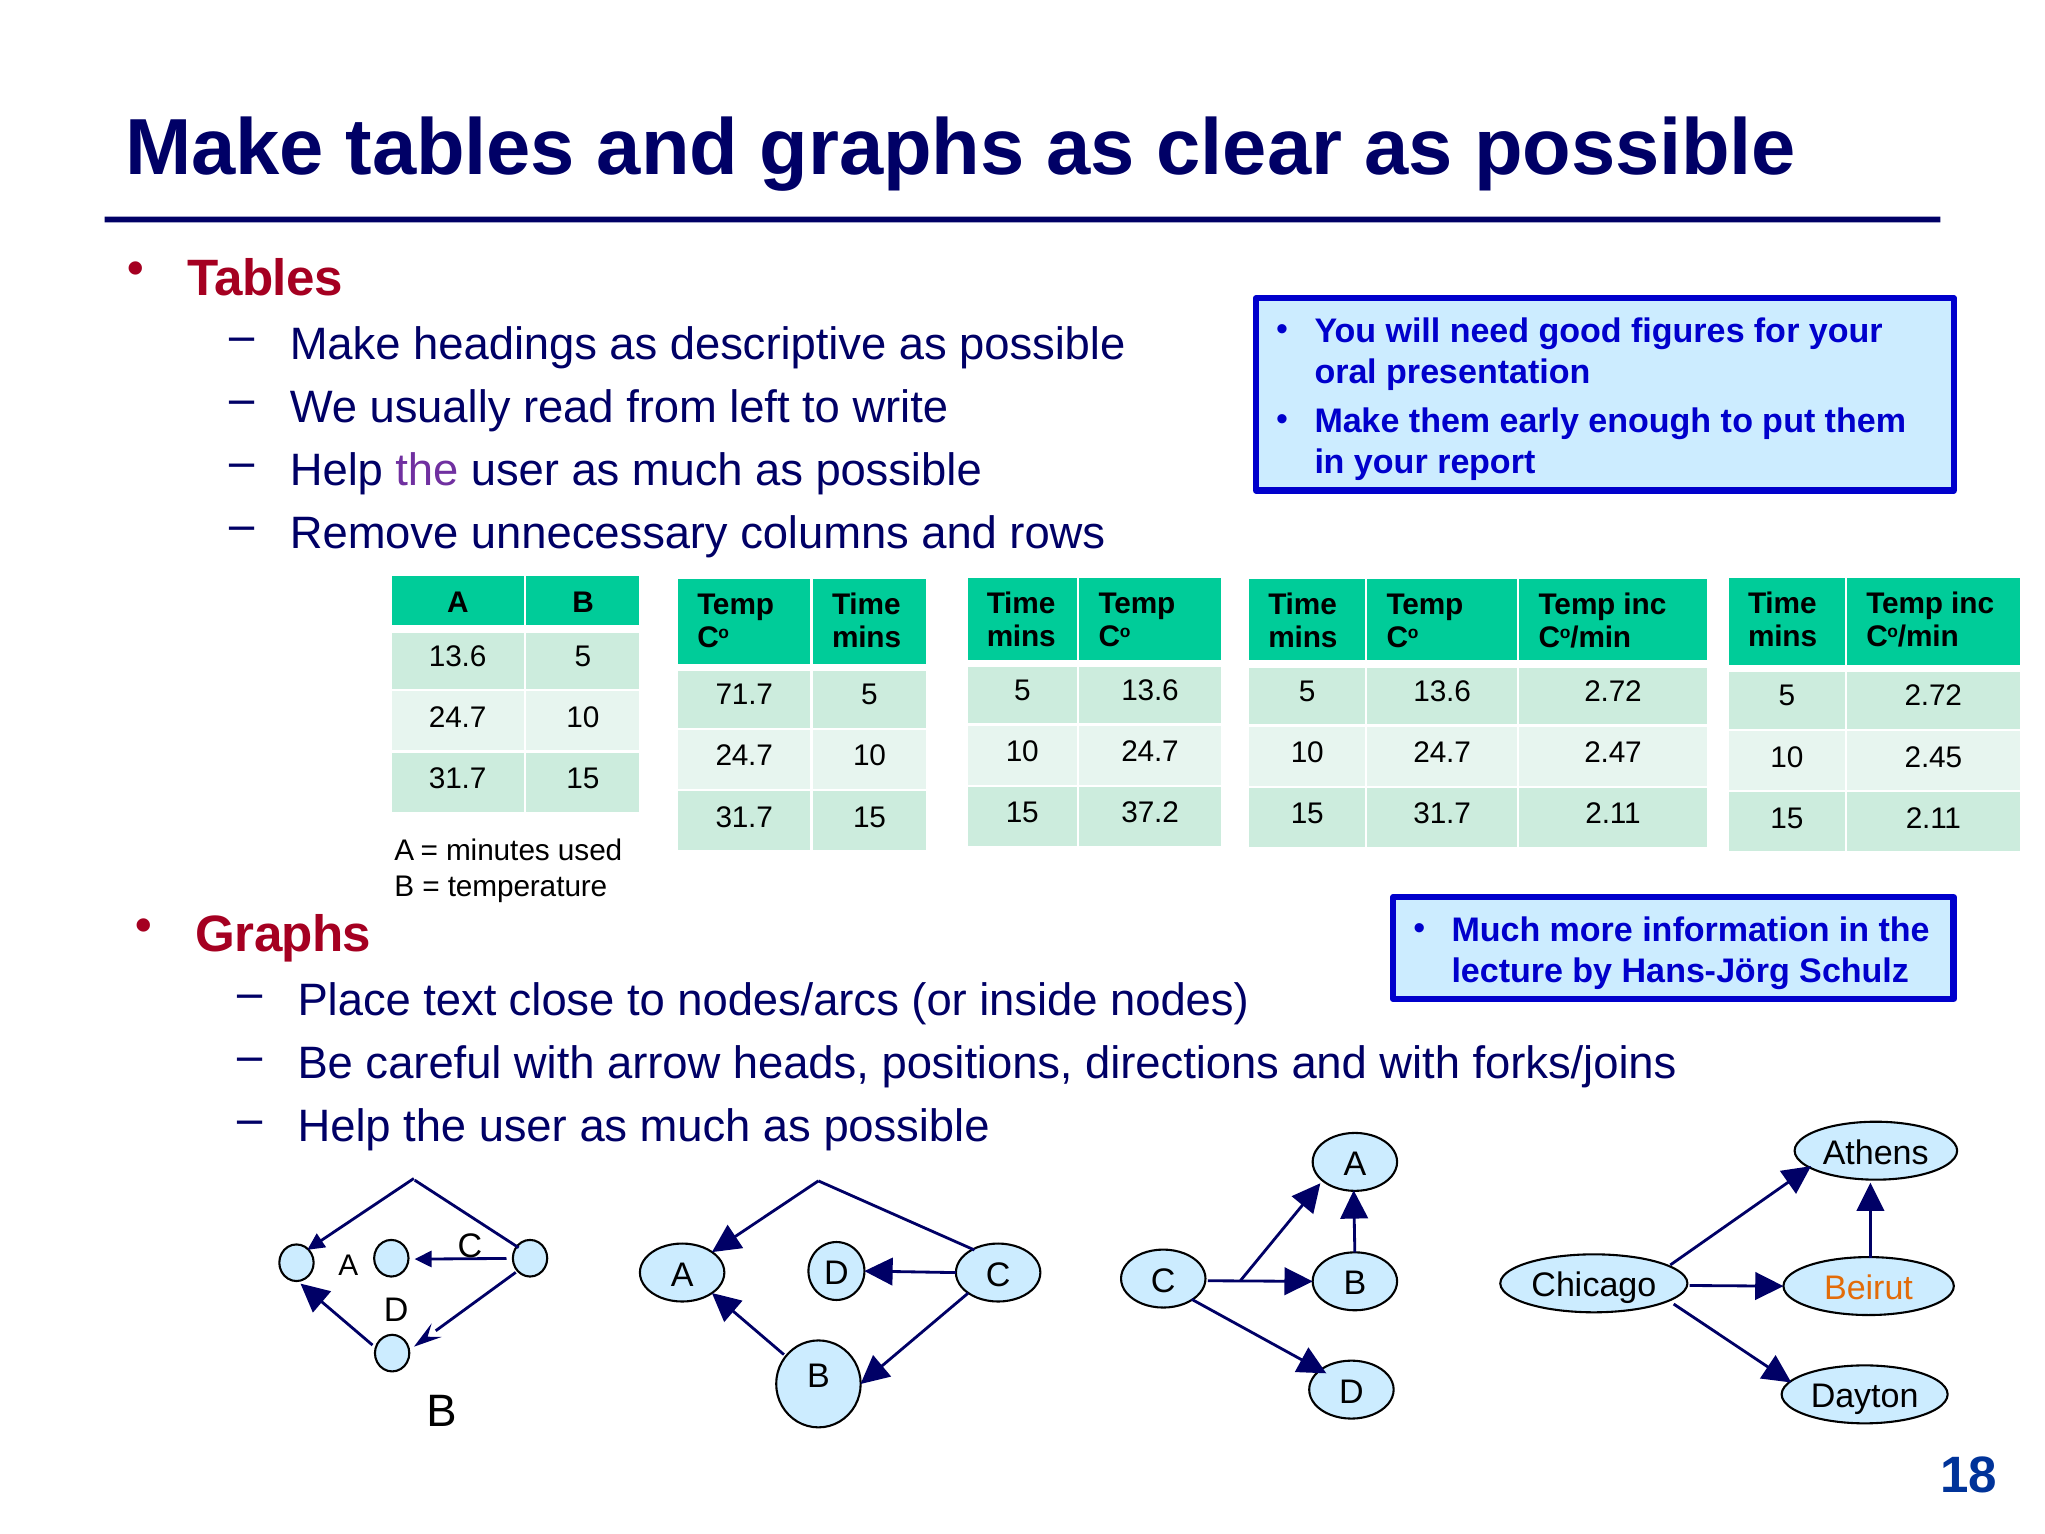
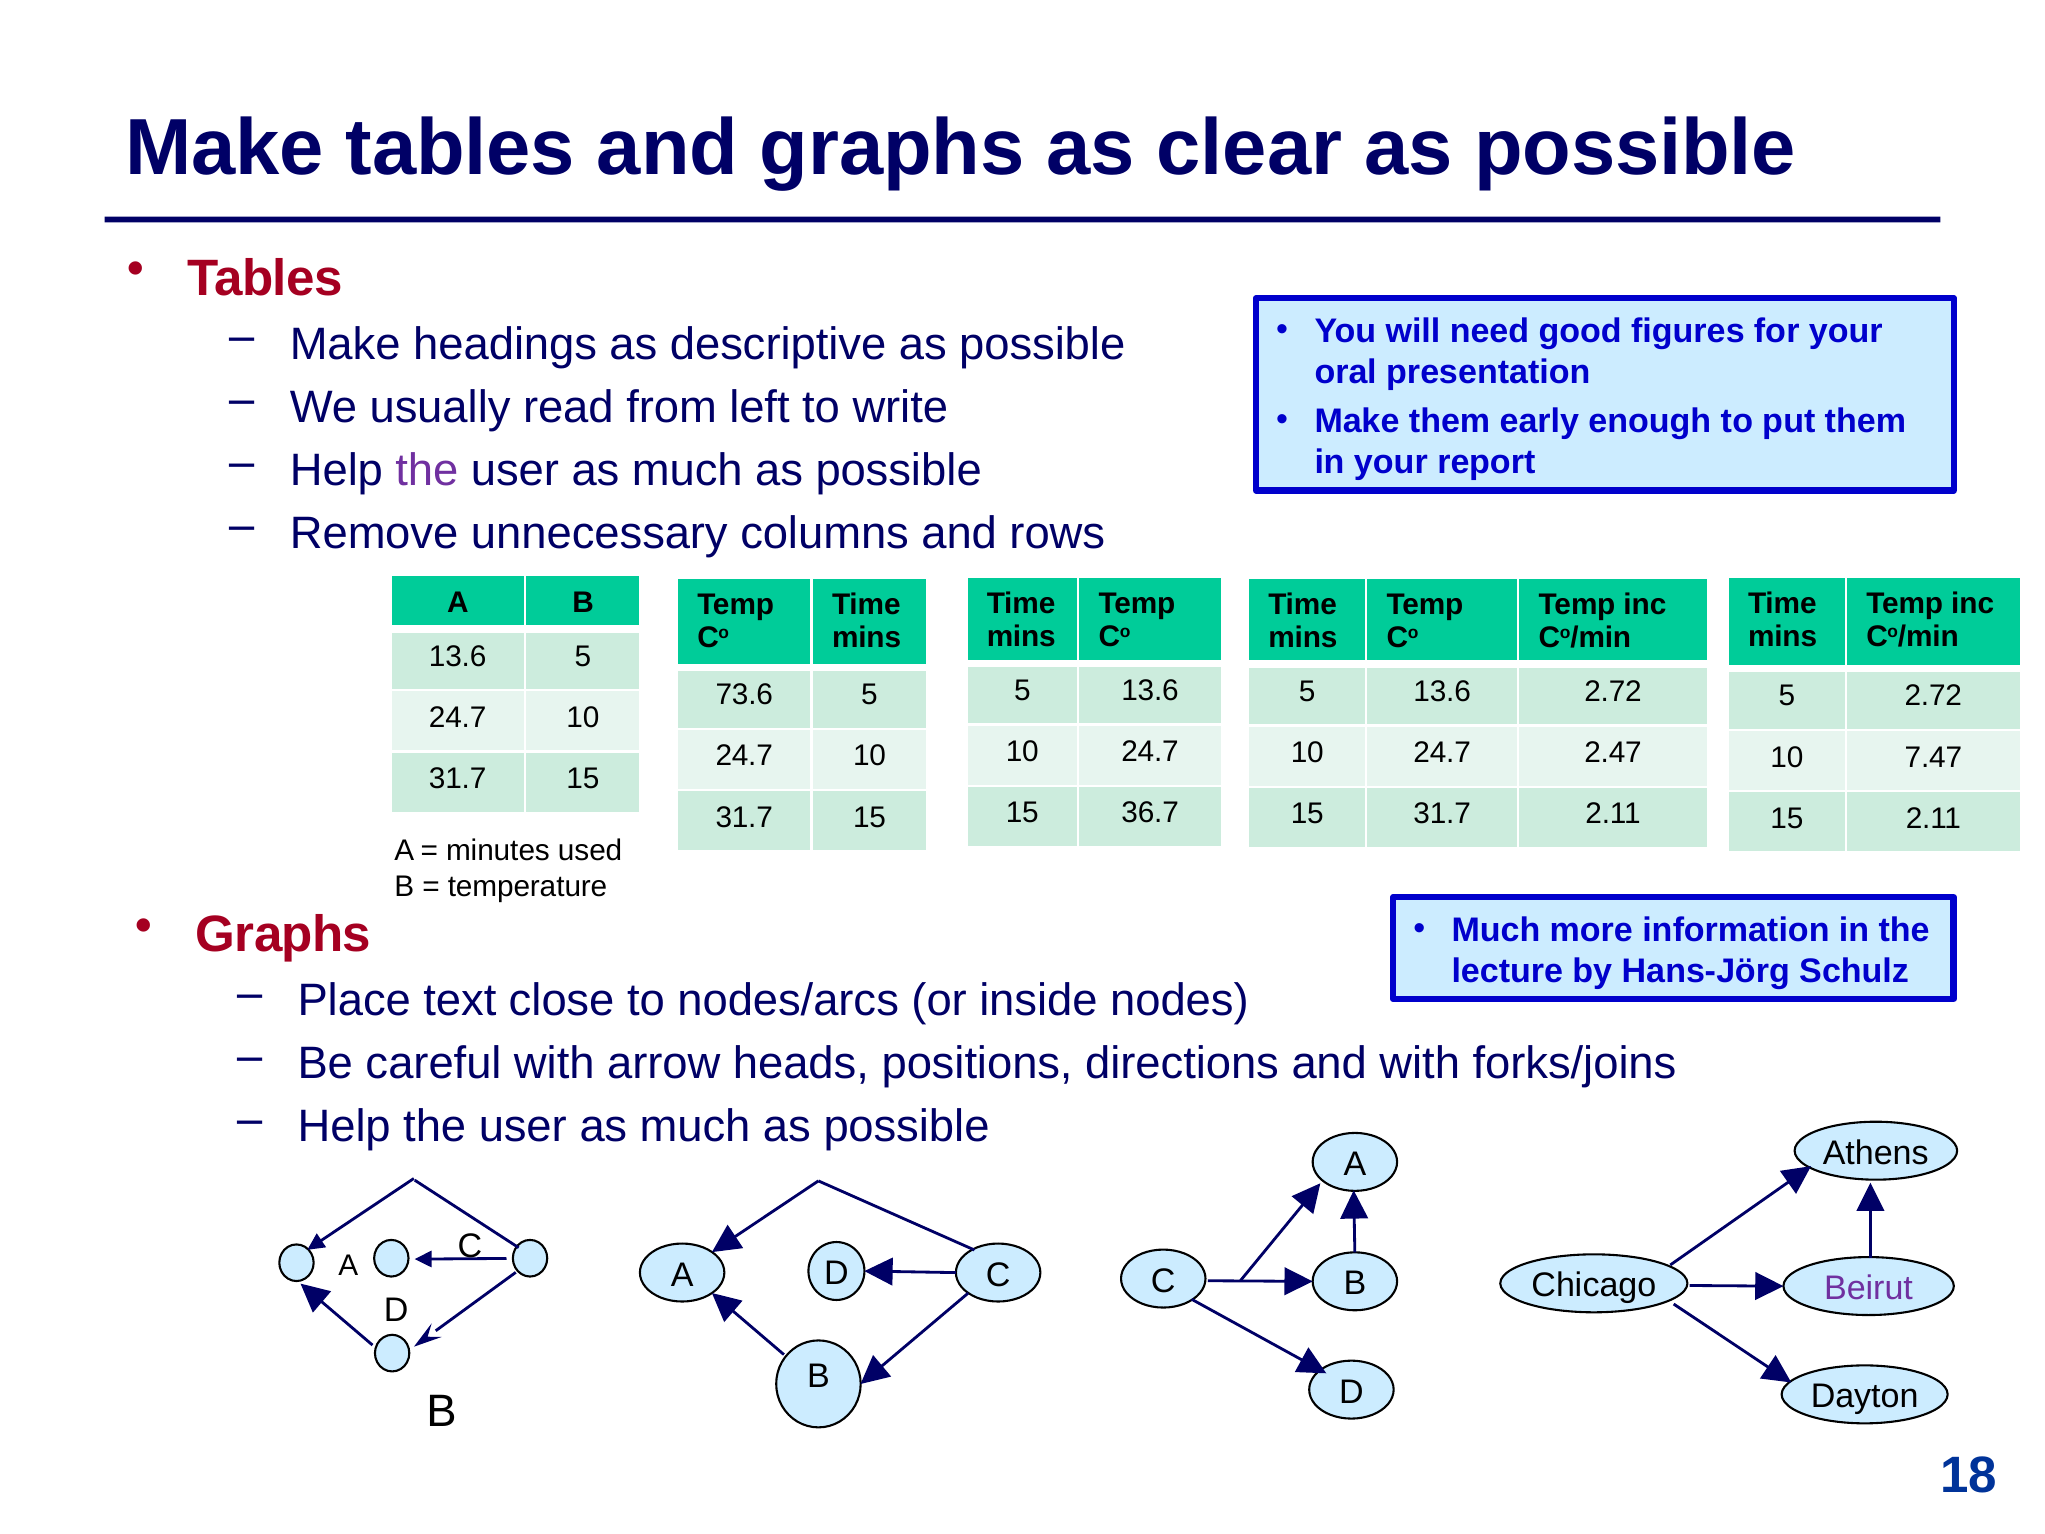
71.7: 71.7 -> 73.6
2.45: 2.45 -> 7.47
37.2: 37.2 -> 36.7
Beirut colour: orange -> purple
